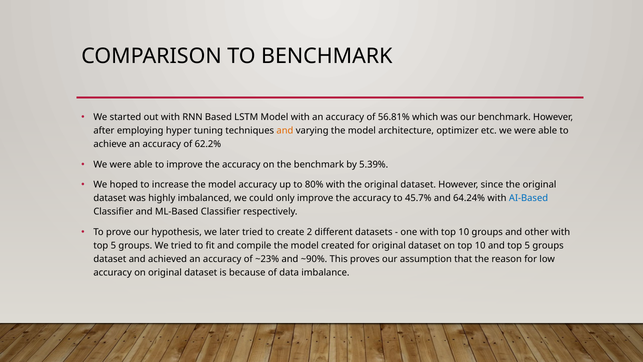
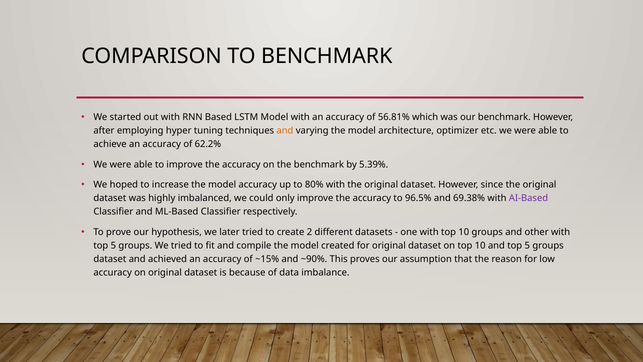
45.7%: 45.7% -> 96.5%
64.24%: 64.24% -> 69.38%
AI-Based colour: blue -> purple
~23%: ~23% -> ~15%
